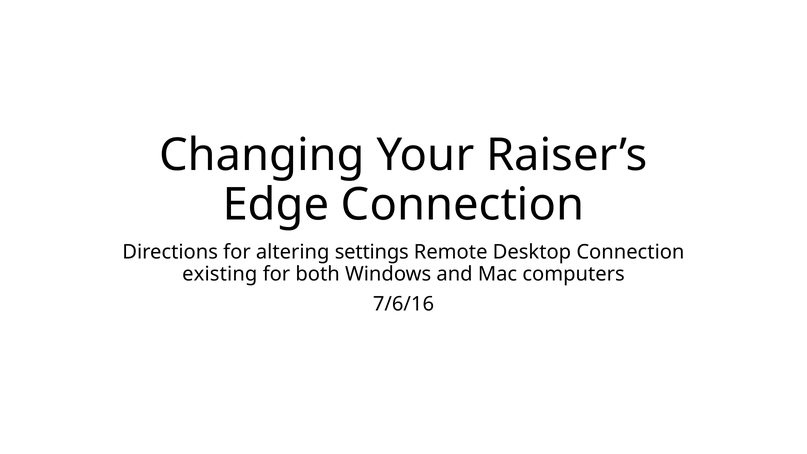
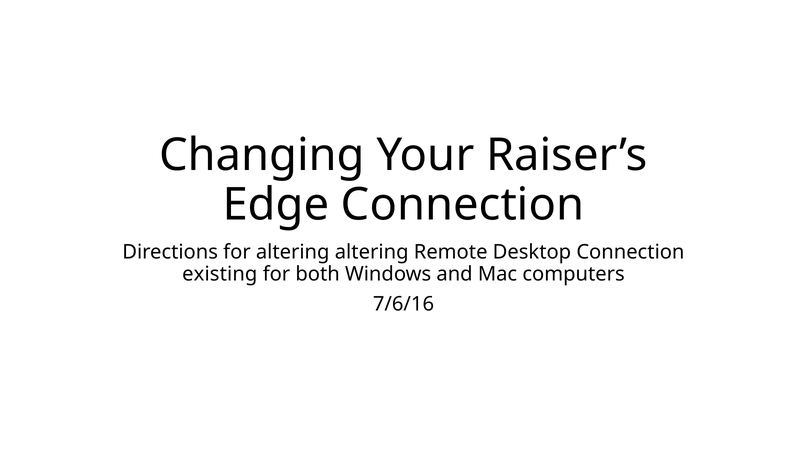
altering settings: settings -> altering
